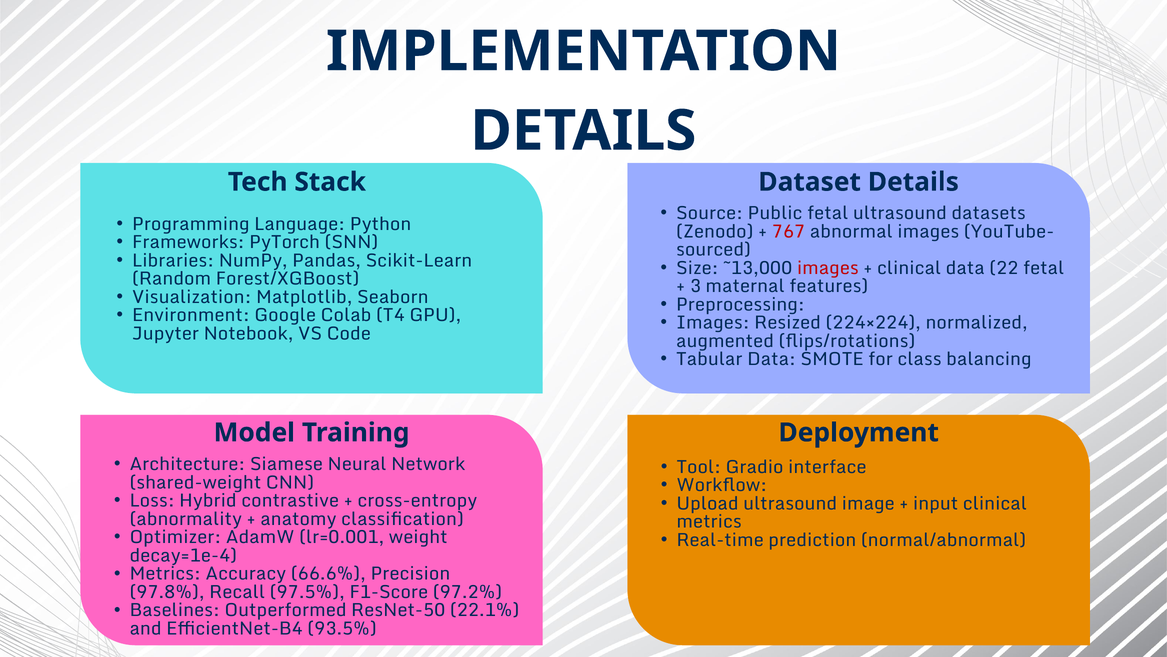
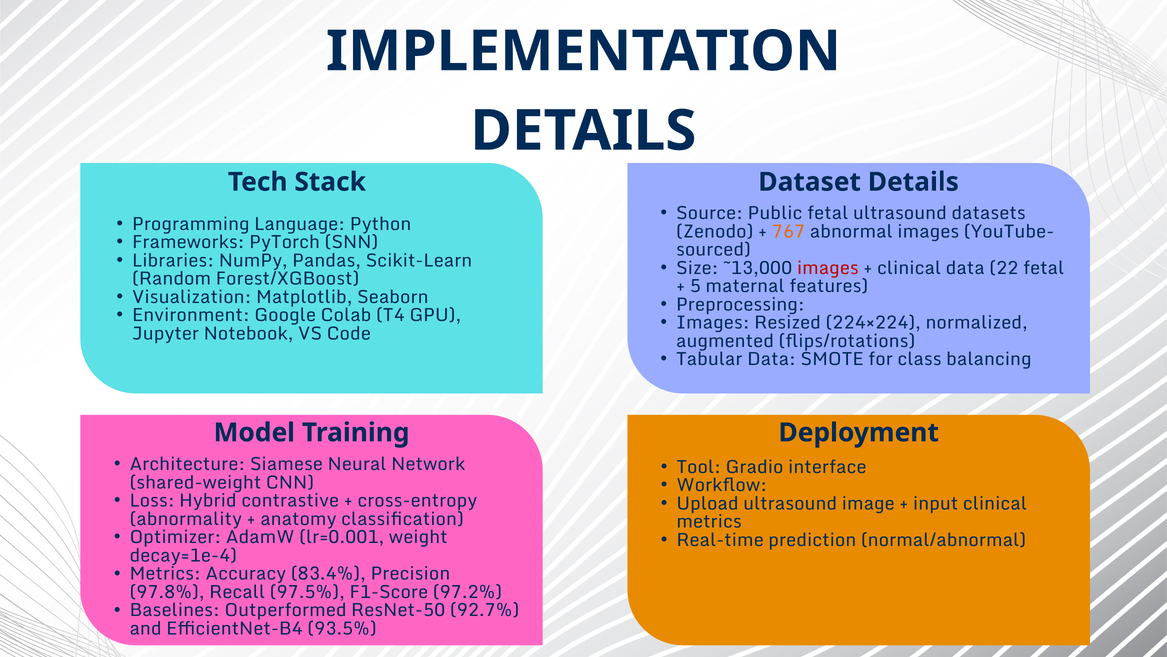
767 colour: red -> orange
3: 3 -> 5
66.6%: 66.6% -> 83.4%
22.1%: 22.1% -> 92.7%
